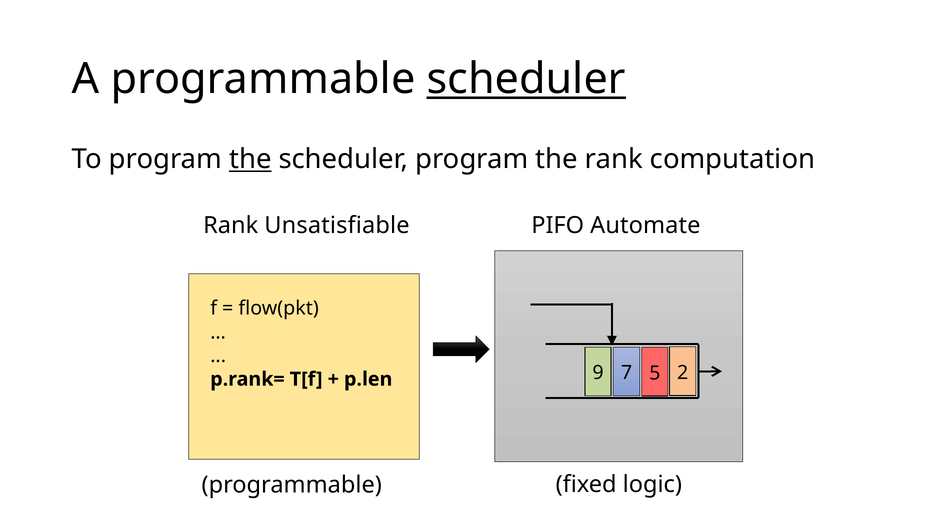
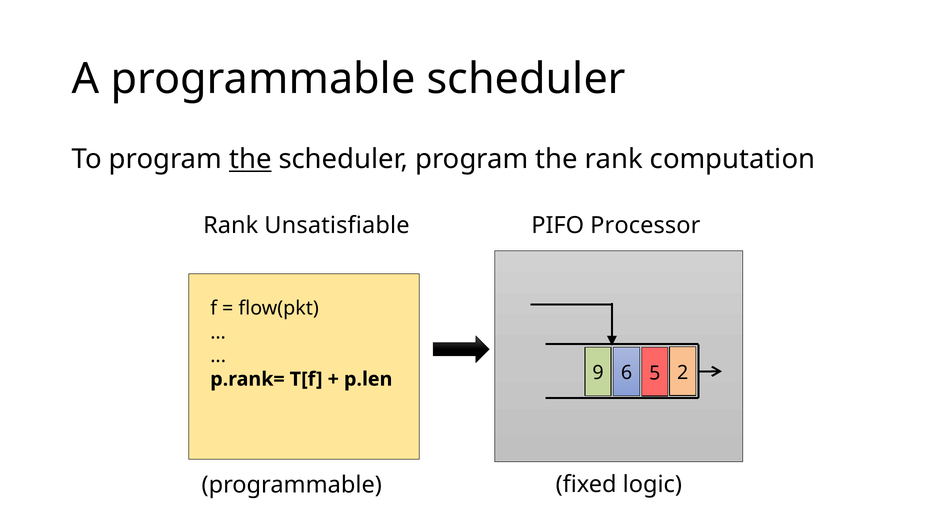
scheduler at (526, 79) underline: present -> none
Automate: Automate -> Processor
7: 7 -> 6
